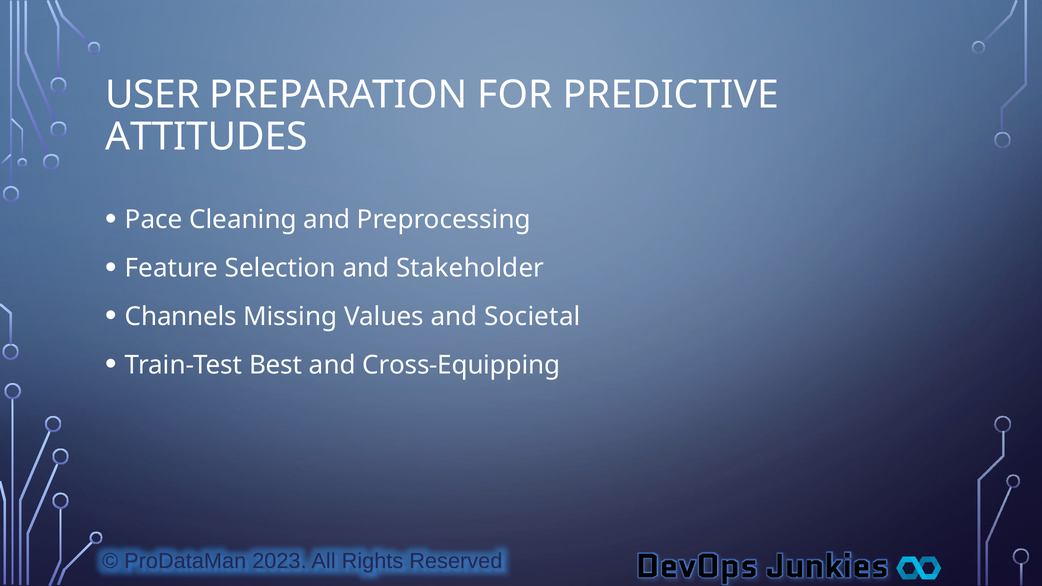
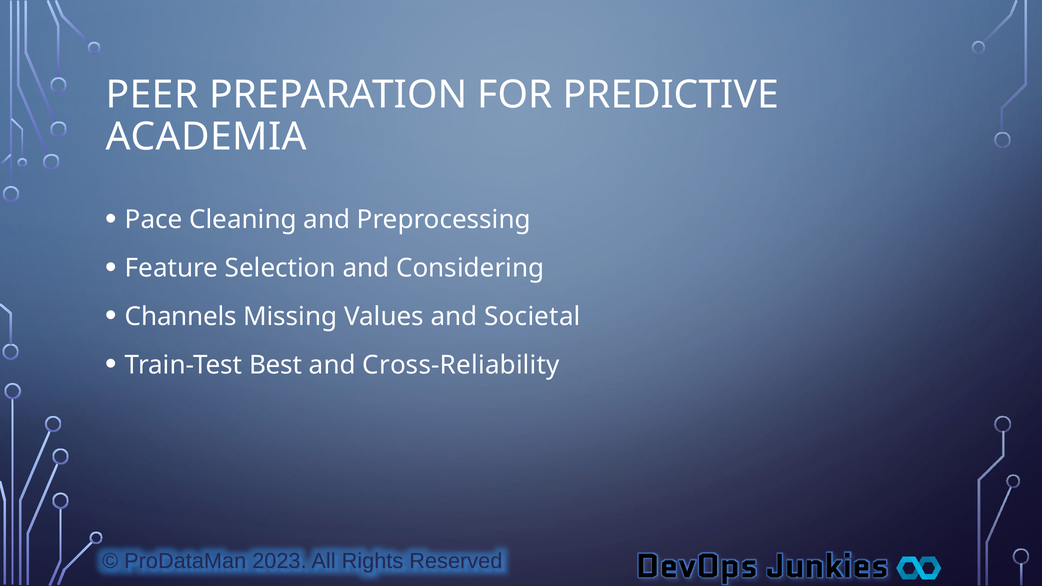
USER: USER -> PEER
ATTITUDES: ATTITUDES -> ACADEMIA
Stakeholder: Stakeholder -> Considering
Cross-Equipping: Cross-Equipping -> Cross-Reliability
